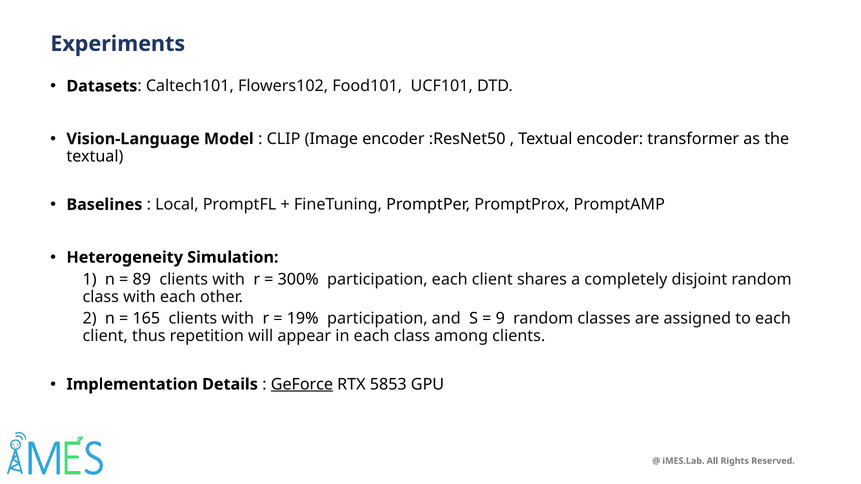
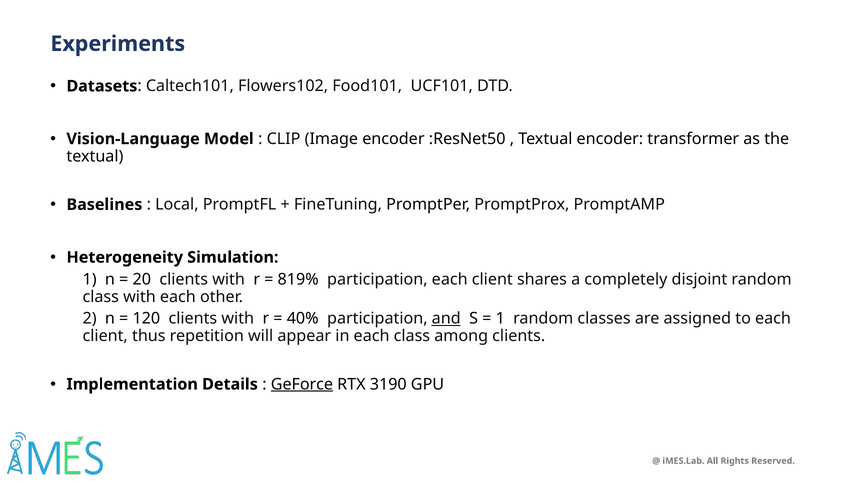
89: 89 -> 20
300%: 300% -> 819%
165: 165 -> 120
19%: 19% -> 40%
and underline: none -> present
9 at (500, 319): 9 -> 1
5853: 5853 -> 3190
